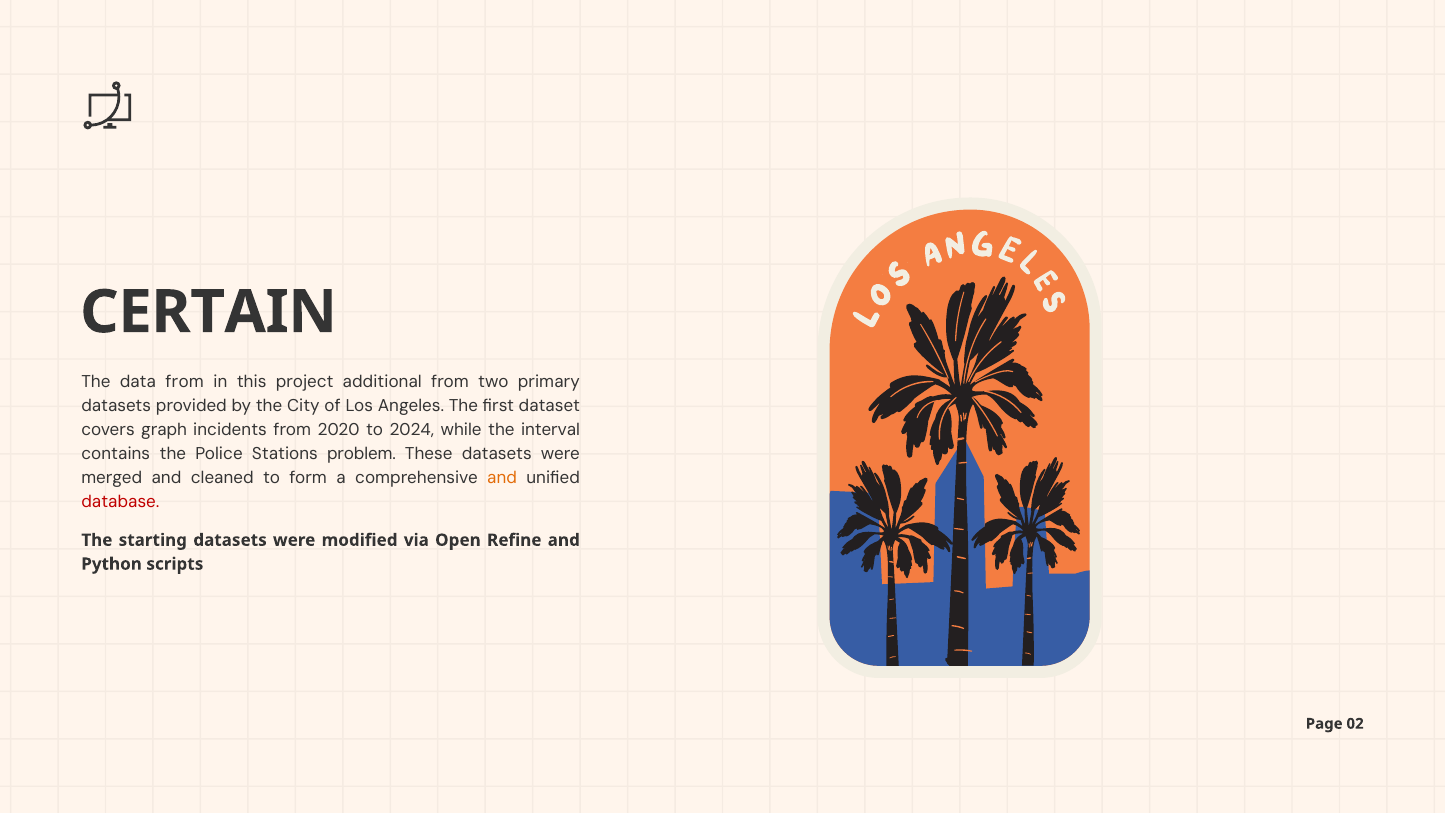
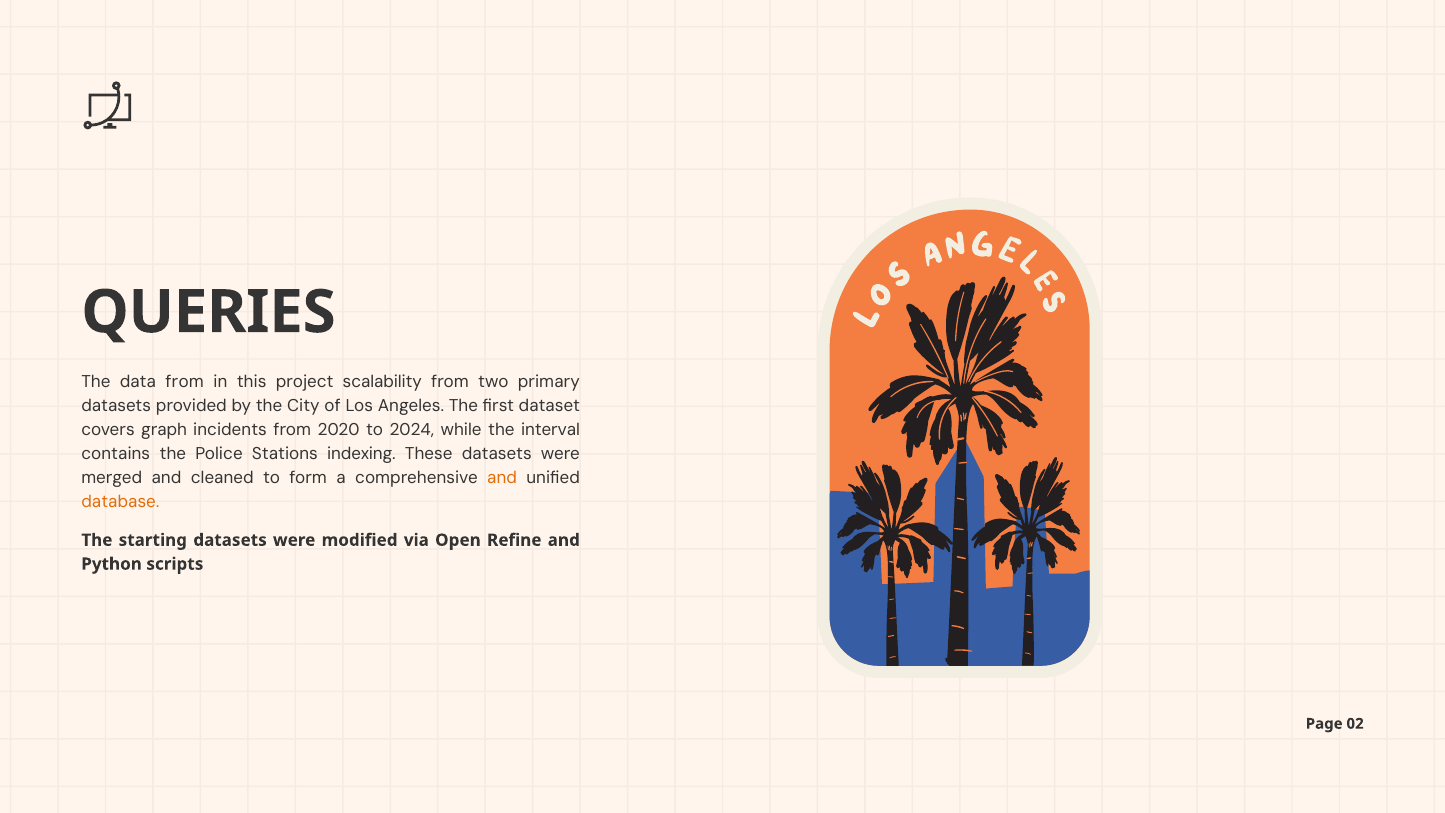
CERTAIN: CERTAIN -> QUERIES
additional: additional -> scalability
problem: problem -> indexing
database colour: red -> orange
